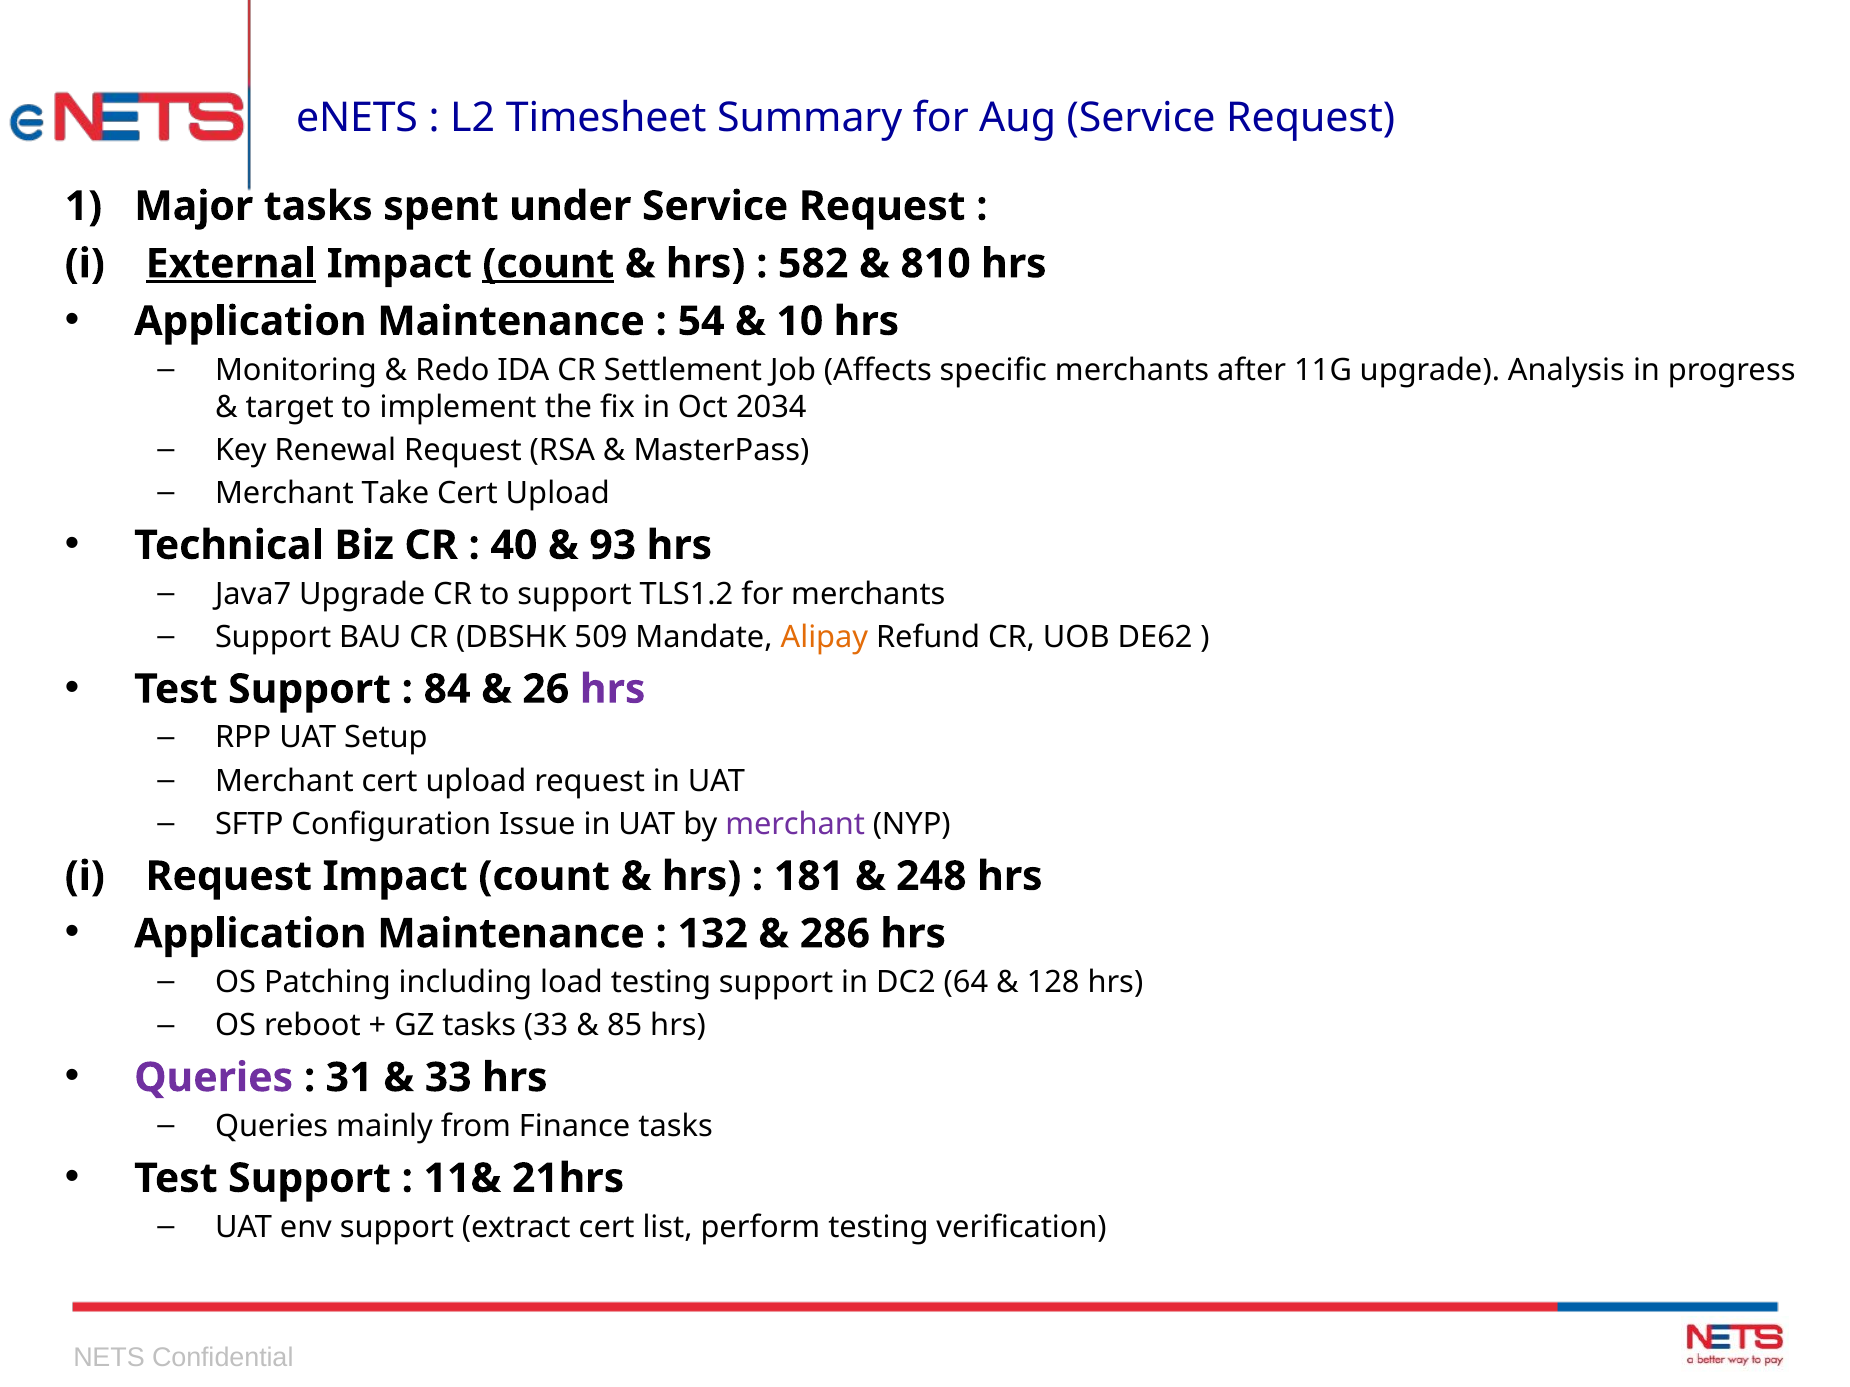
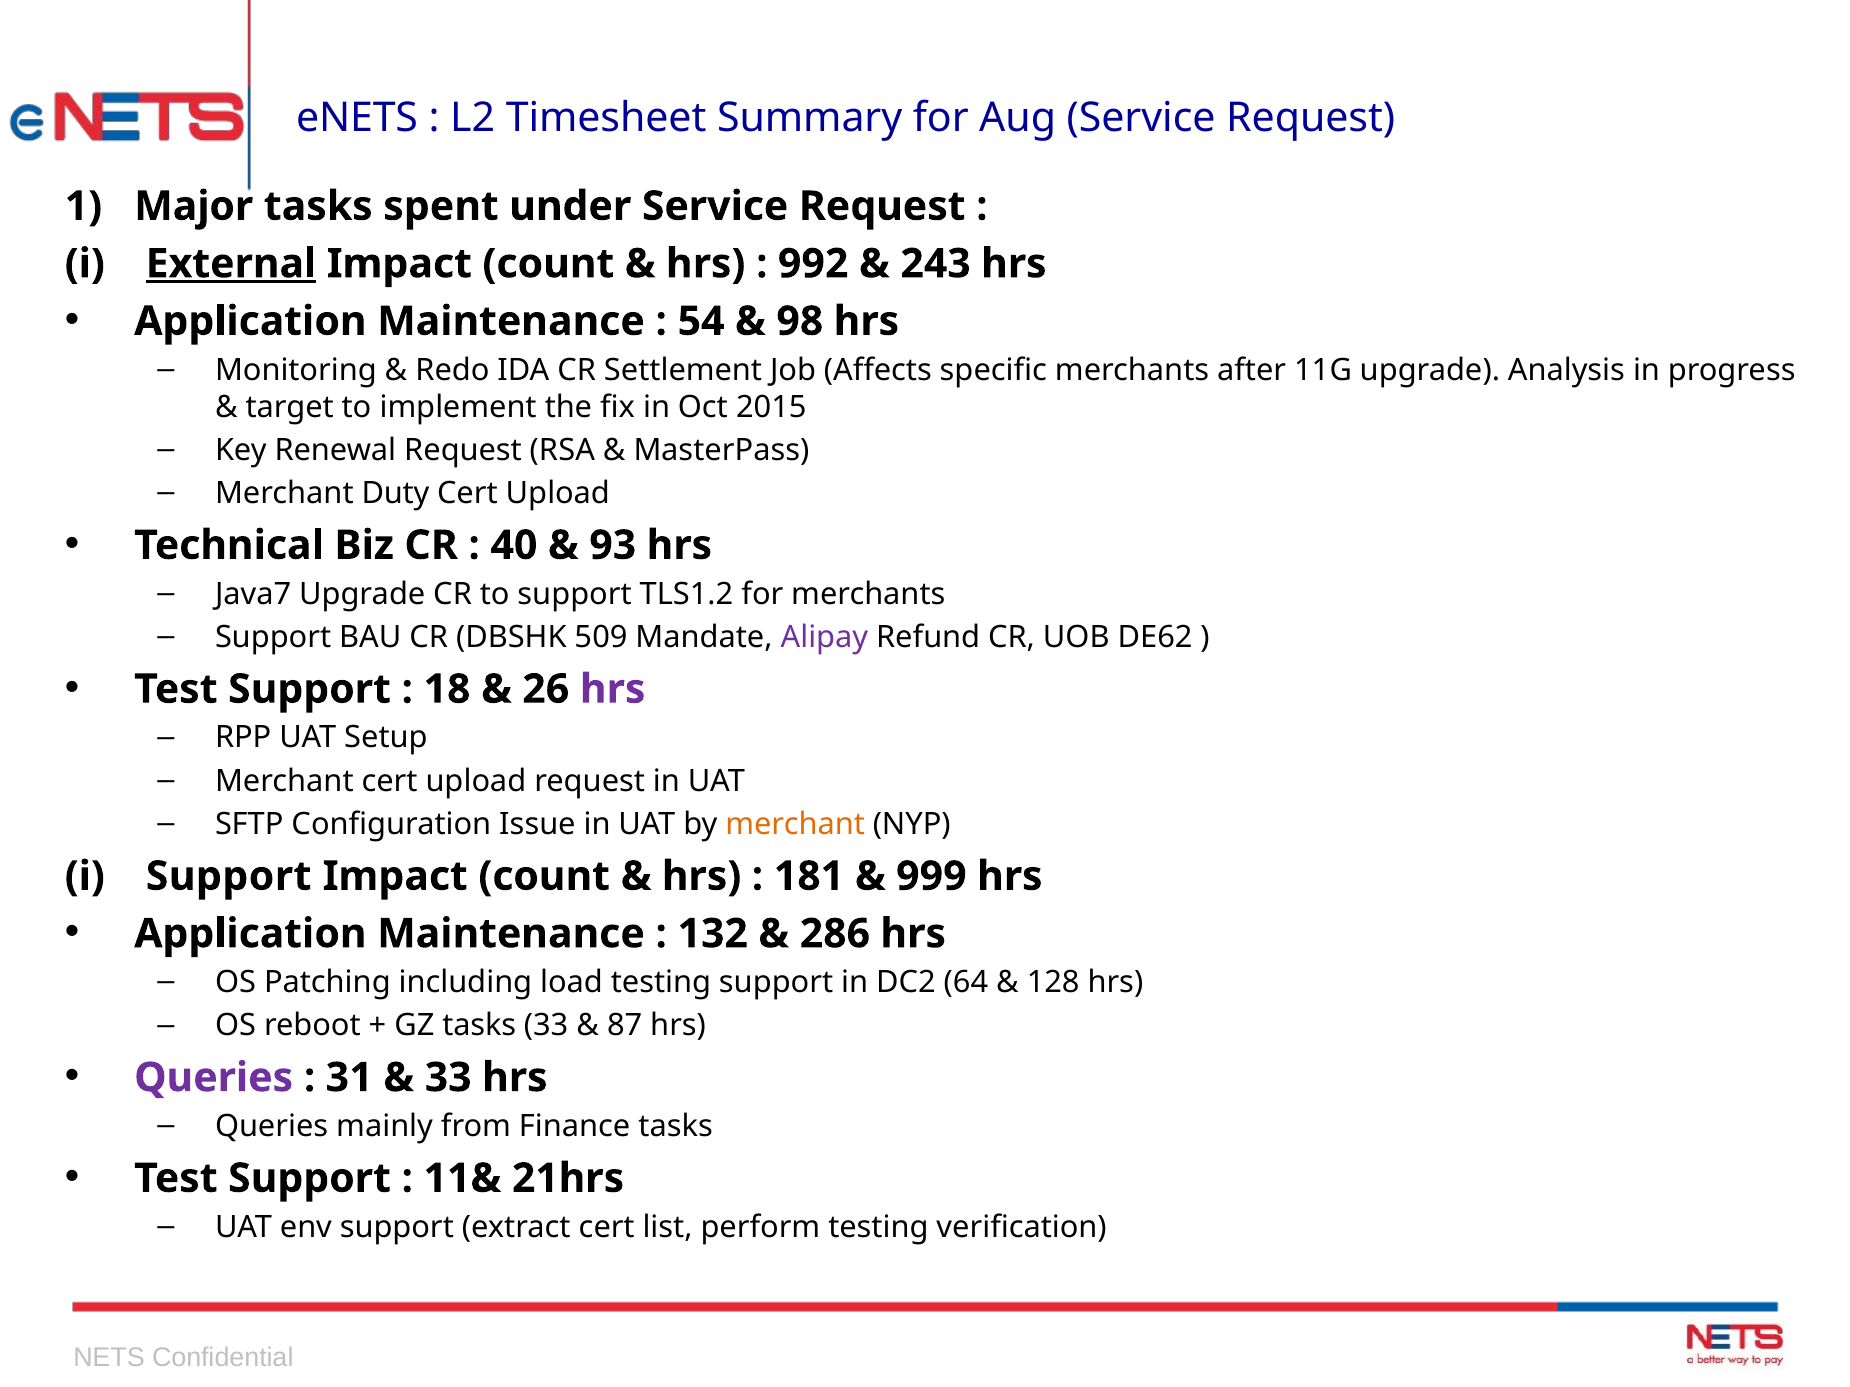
count at (548, 264) underline: present -> none
582: 582 -> 992
810: 810 -> 243
10: 10 -> 98
2034: 2034 -> 2015
Take: Take -> Duty
Alipay colour: orange -> purple
84: 84 -> 18
merchant at (795, 824) colour: purple -> orange
Request at (229, 877): Request -> Support
248: 248 -> 999
85: 85 -> 87
